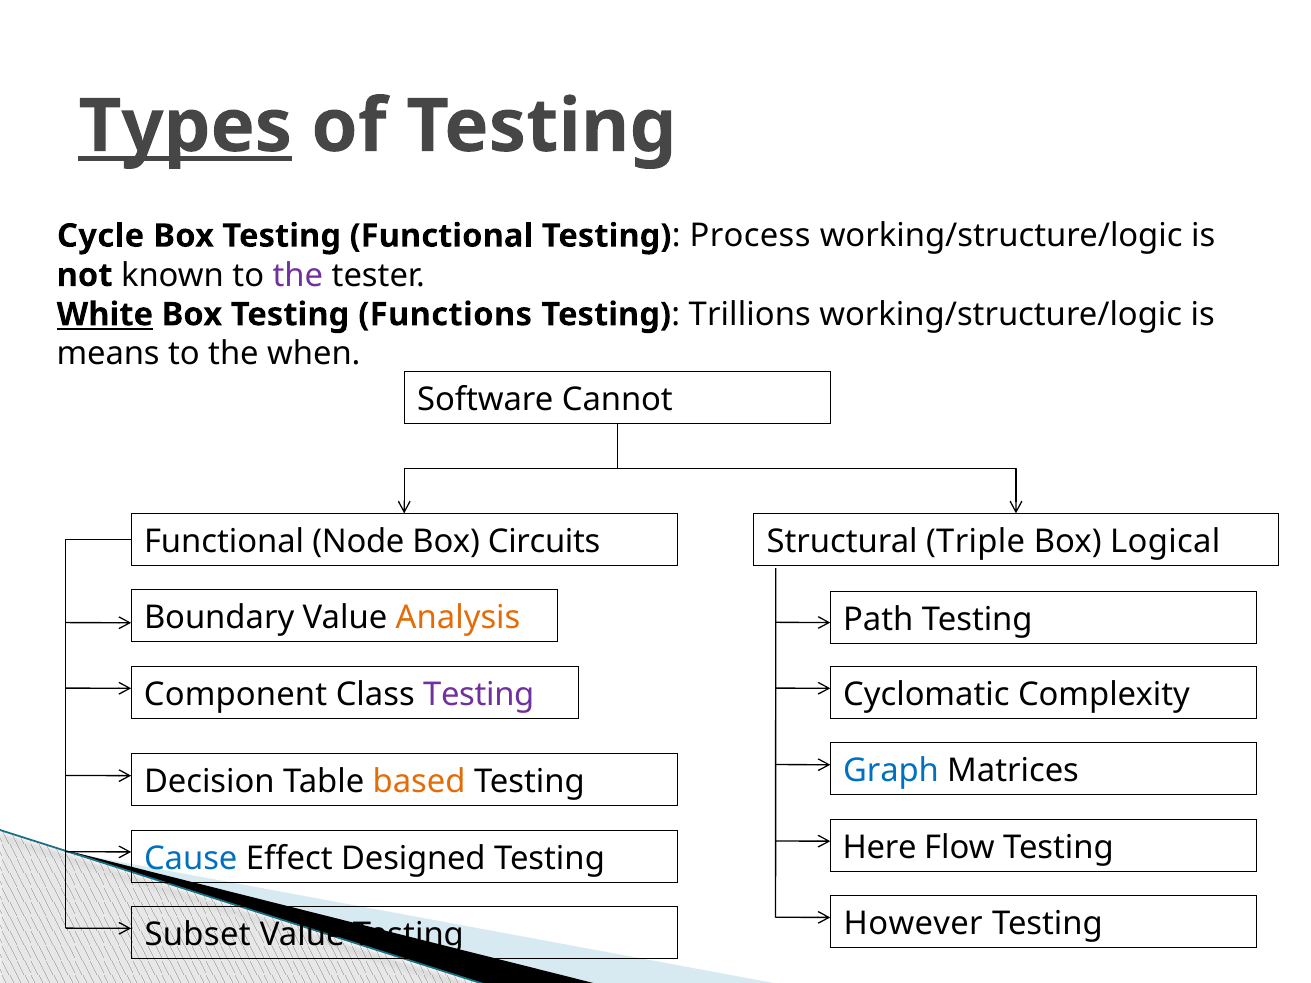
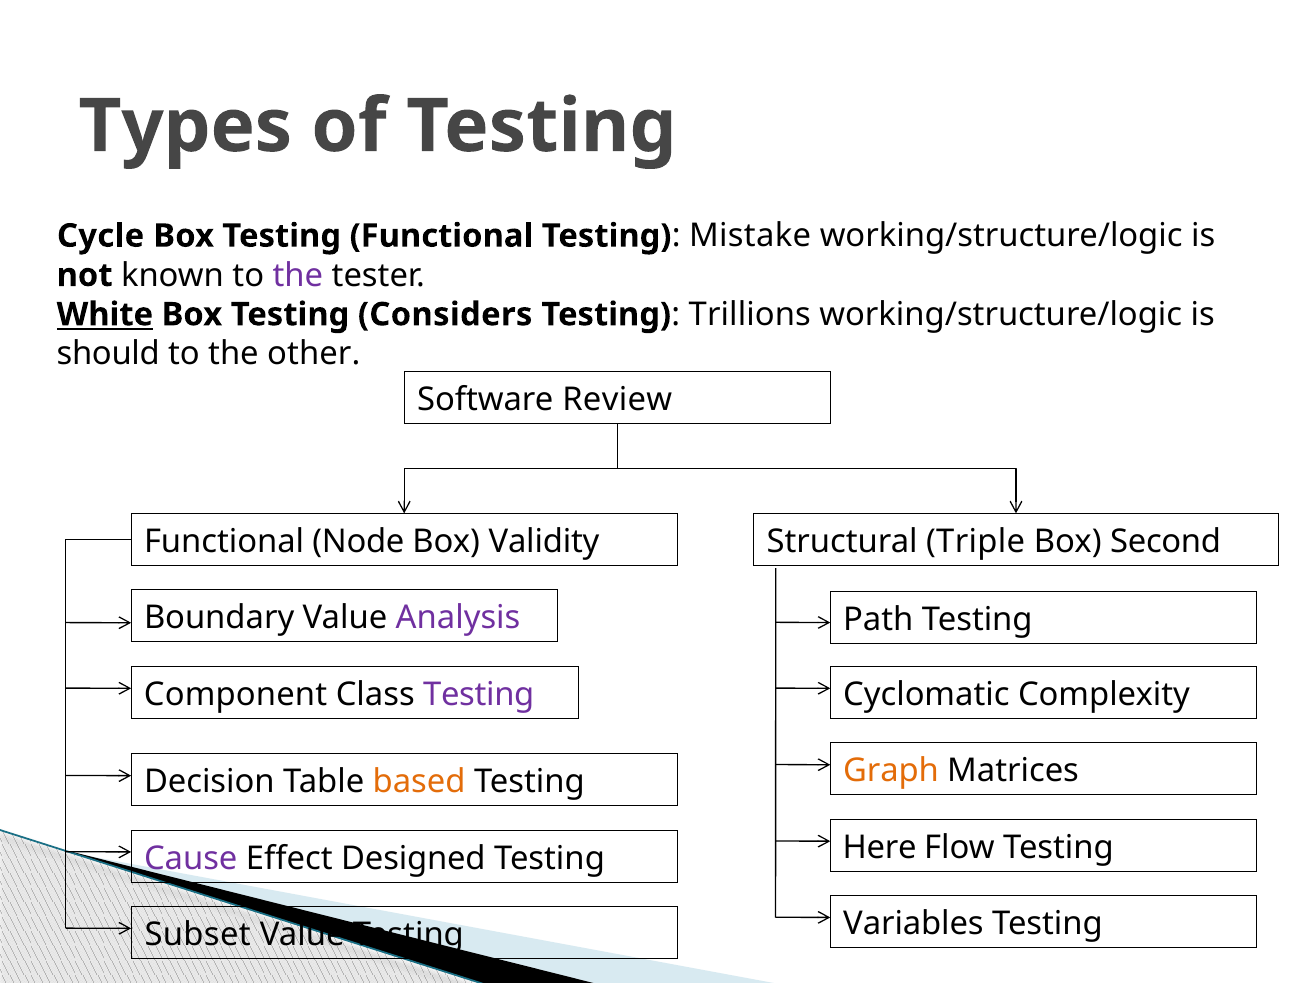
Types underline: present -> none
Process: Process -> Mistake
Functions: Functions -> Considers
means: means -> should
when: when -> other
Cannot: Cannot -> Review
Circuits: Circuits -> Validity
Logical: Logical -> Second
Analysis colour: orange -> purple
Graph colour: blue -> orange
Cause colour: blue -> purple
However: However -> Variables
